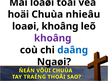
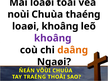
hoäi: hoäi -> noùi
nhieâu: nhieâu -> thaéng
daâng colour: blue -> orange
